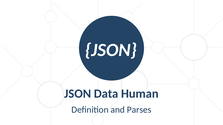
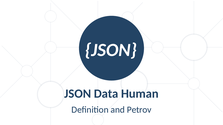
Parses: Parses -> Petrov
